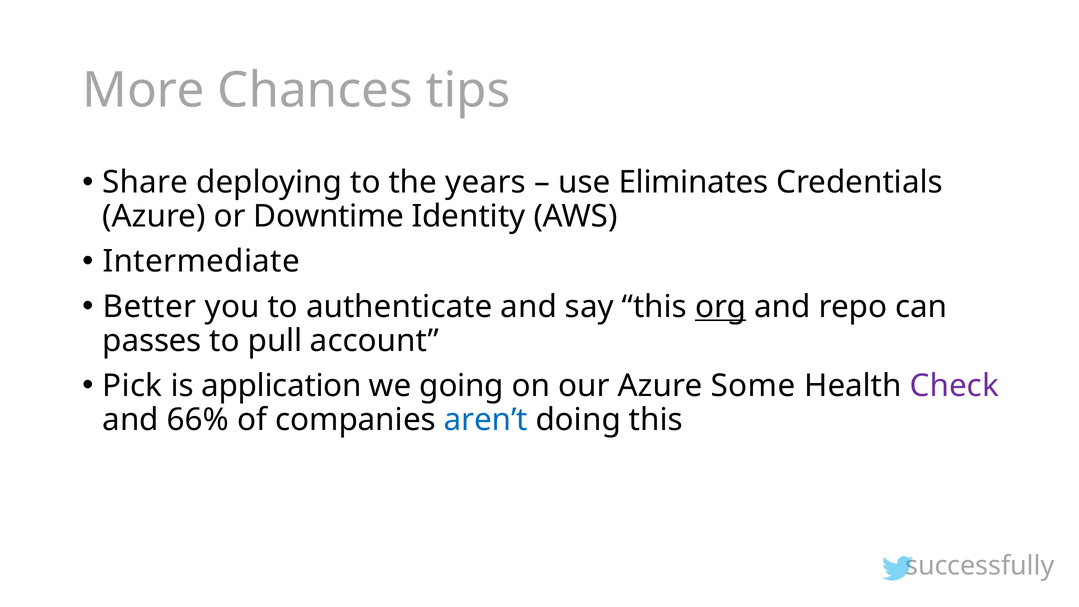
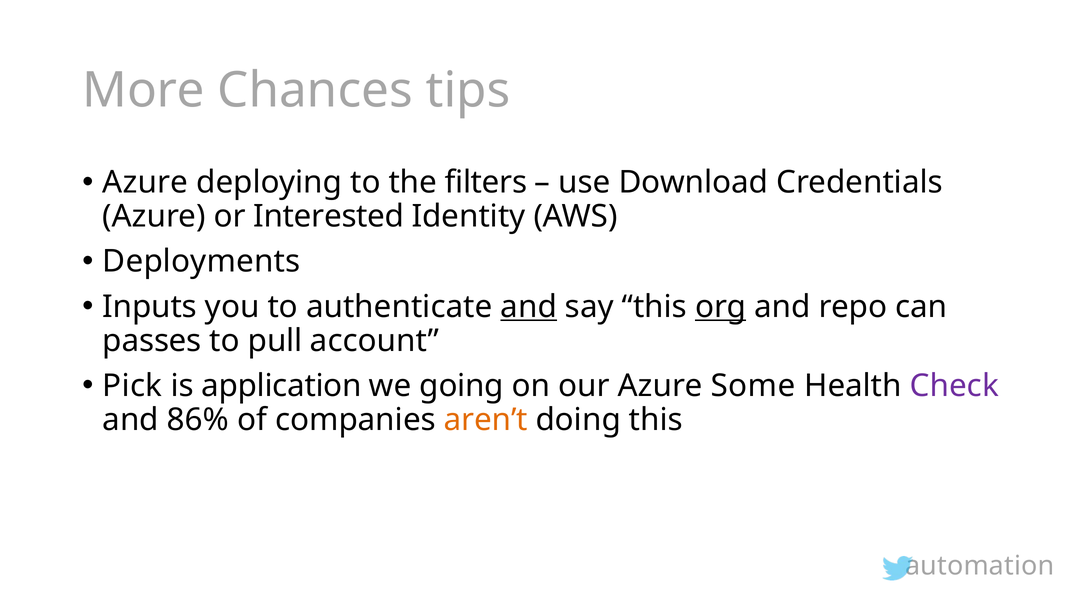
Share at (145, 182): Share -> Azure
years: years -> filters
Eliminates: Eliminates -> Download
Downtime: Downtime -> Interested
Intermediate: Intermediate -> Deployments
Better: Better -> Inputs
and at (529, 307) underline: none -> present
66%: 66% -> 86%
aren’t colour: blue -> orange
successfully: successfully -> automation
